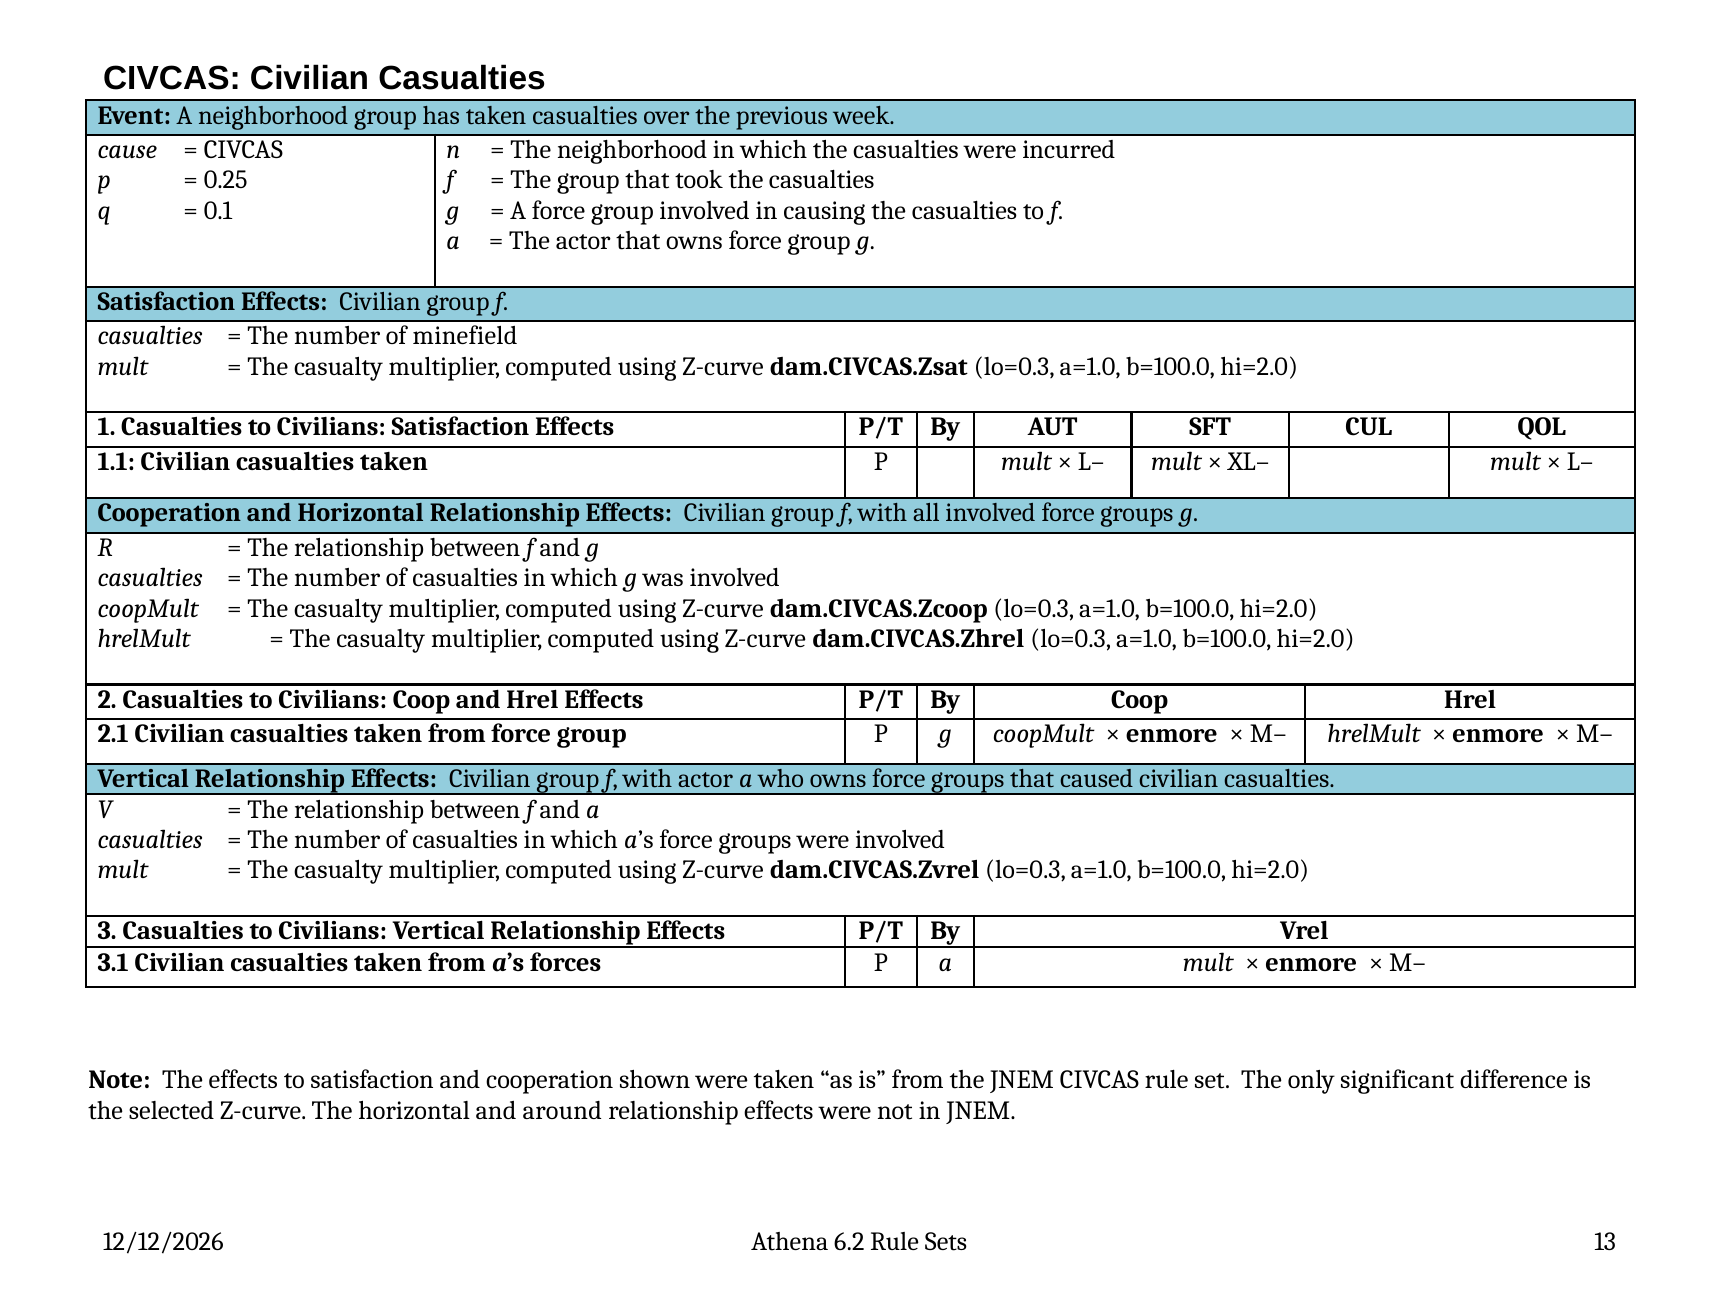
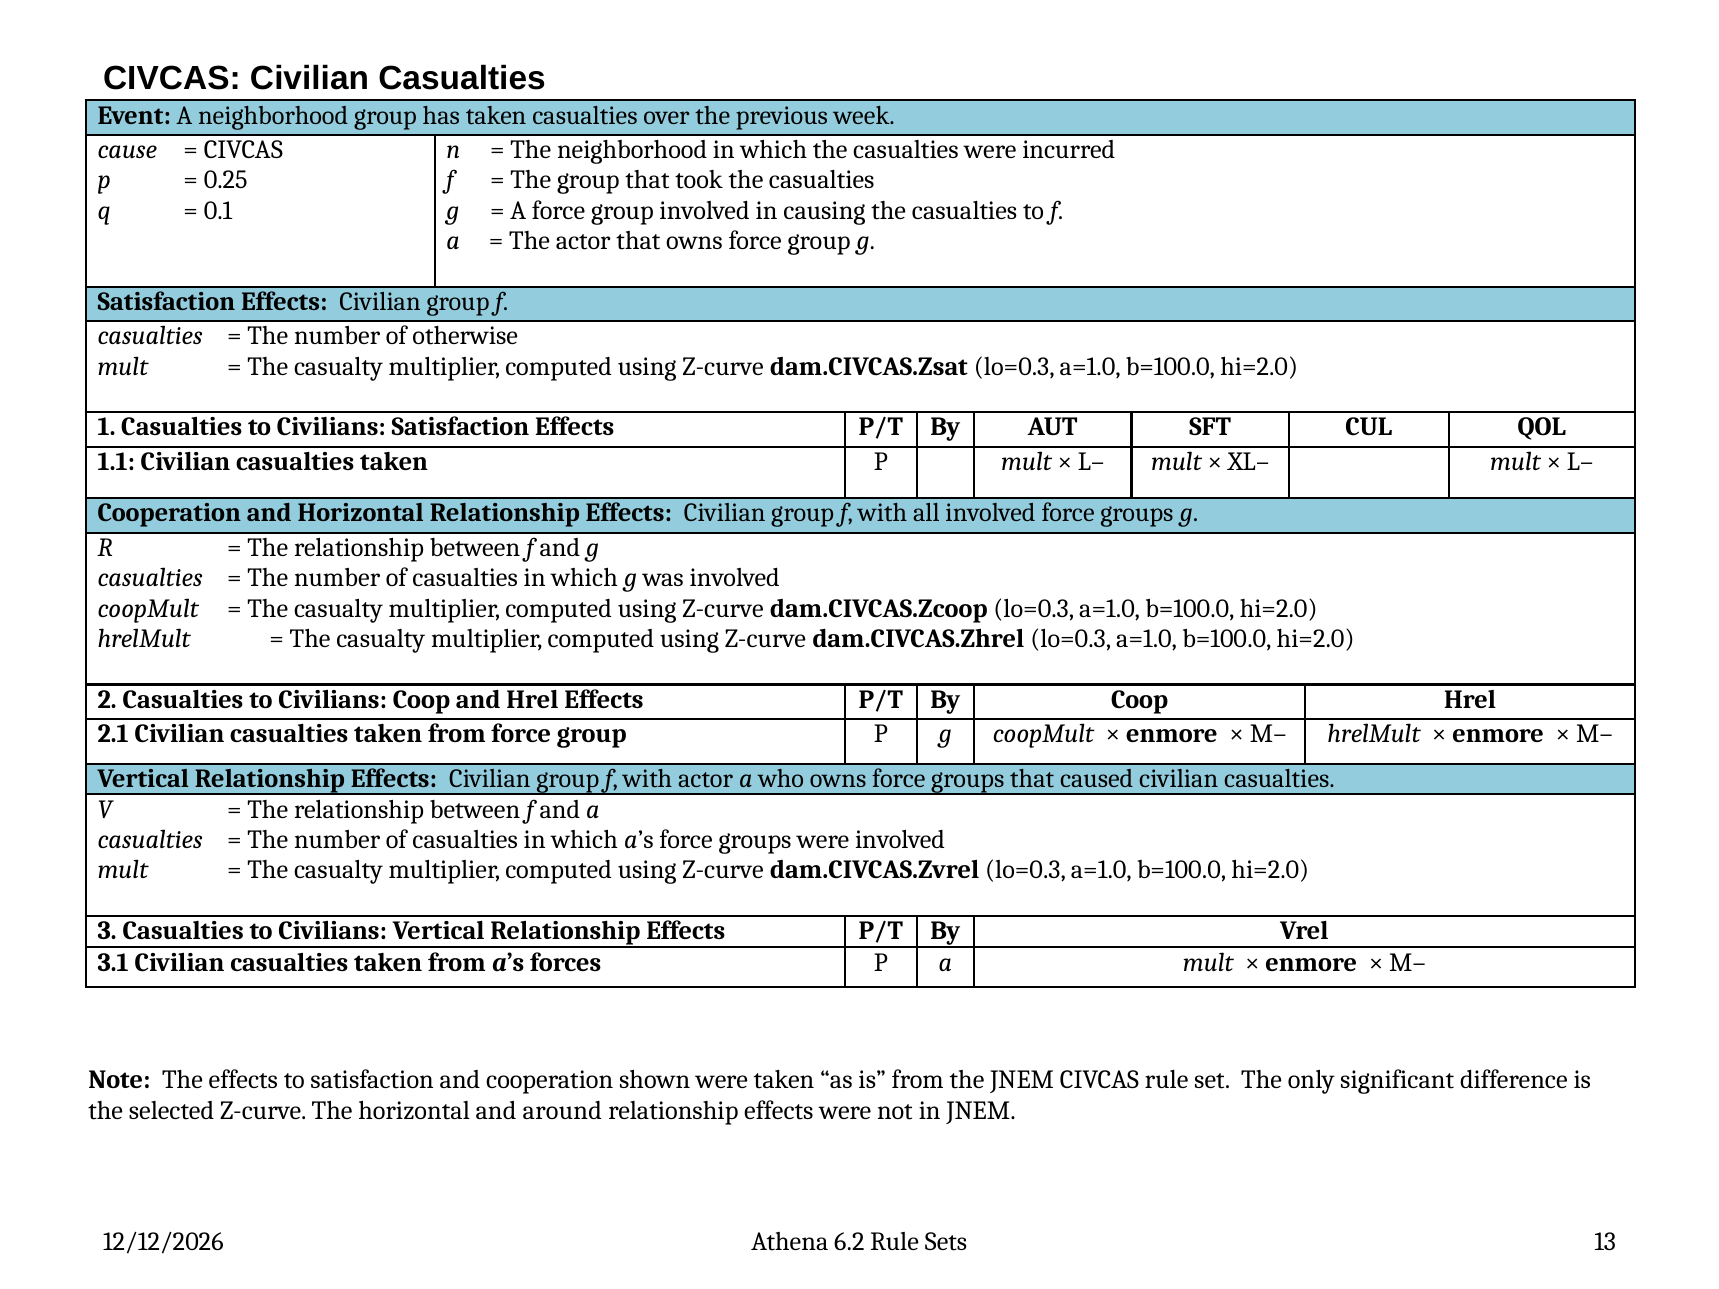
minefield: minefield -> otherwise
